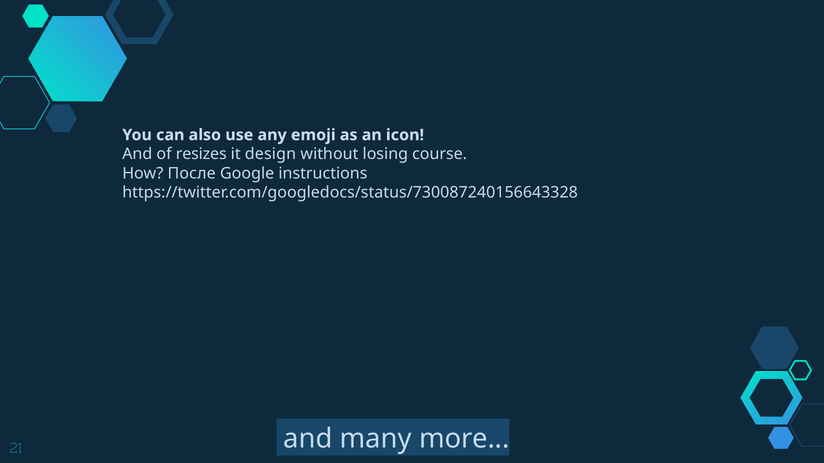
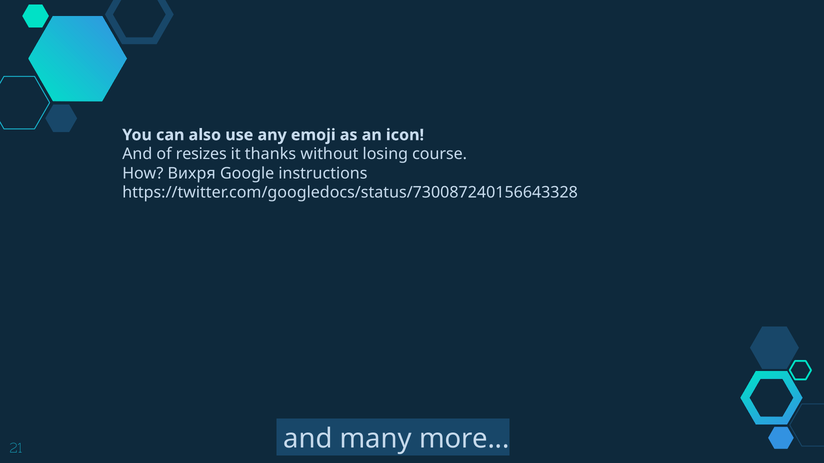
design: design -> thanks
После: После -> Вихря
